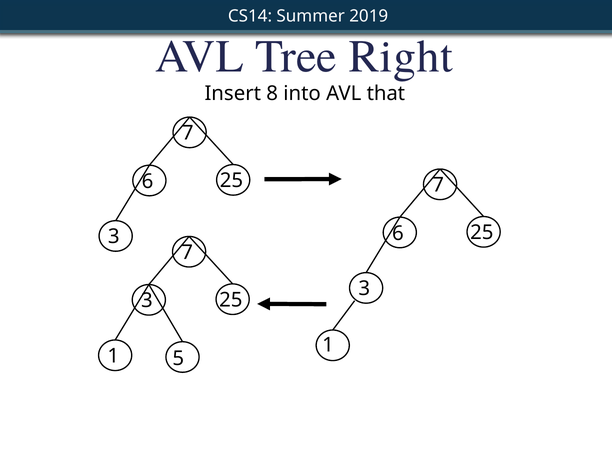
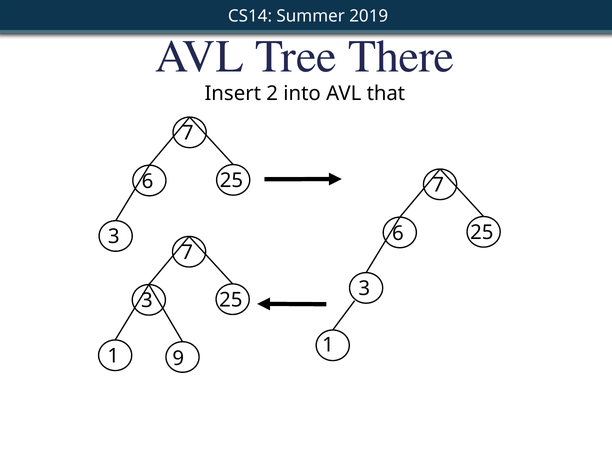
Right: Right -> There
8: 8 -> 2
5: 5 -> 9
